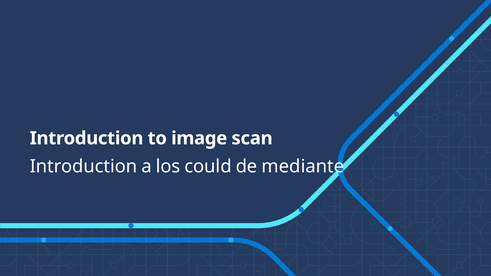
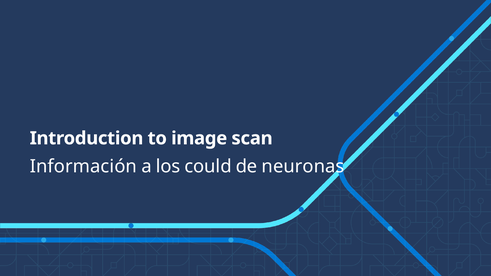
Introduction at (83, 167): Introduction -> Información
mediante: mediante -> neuronas
